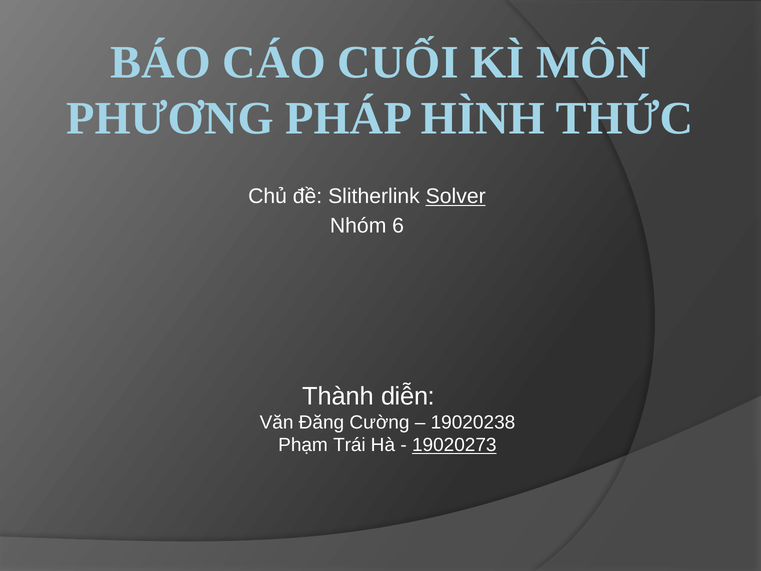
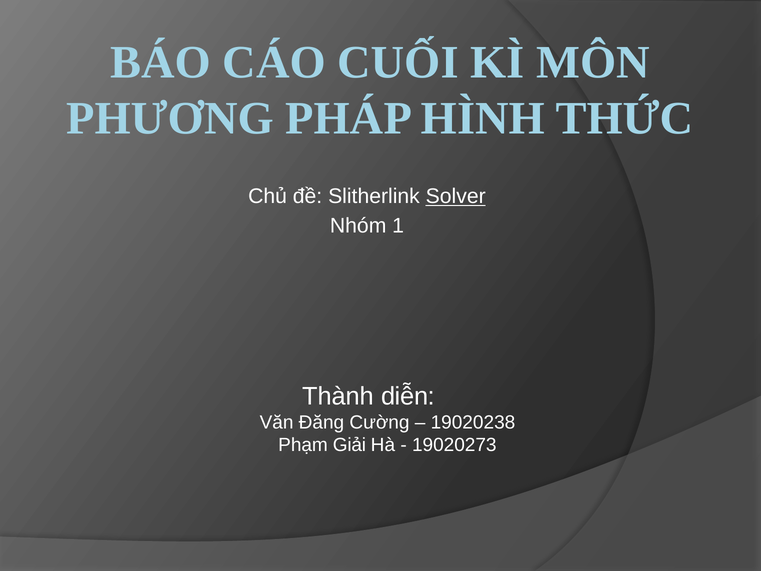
6: 6 -> 1
Trái: Trái -> Giải
19020273 underline: present -> none
